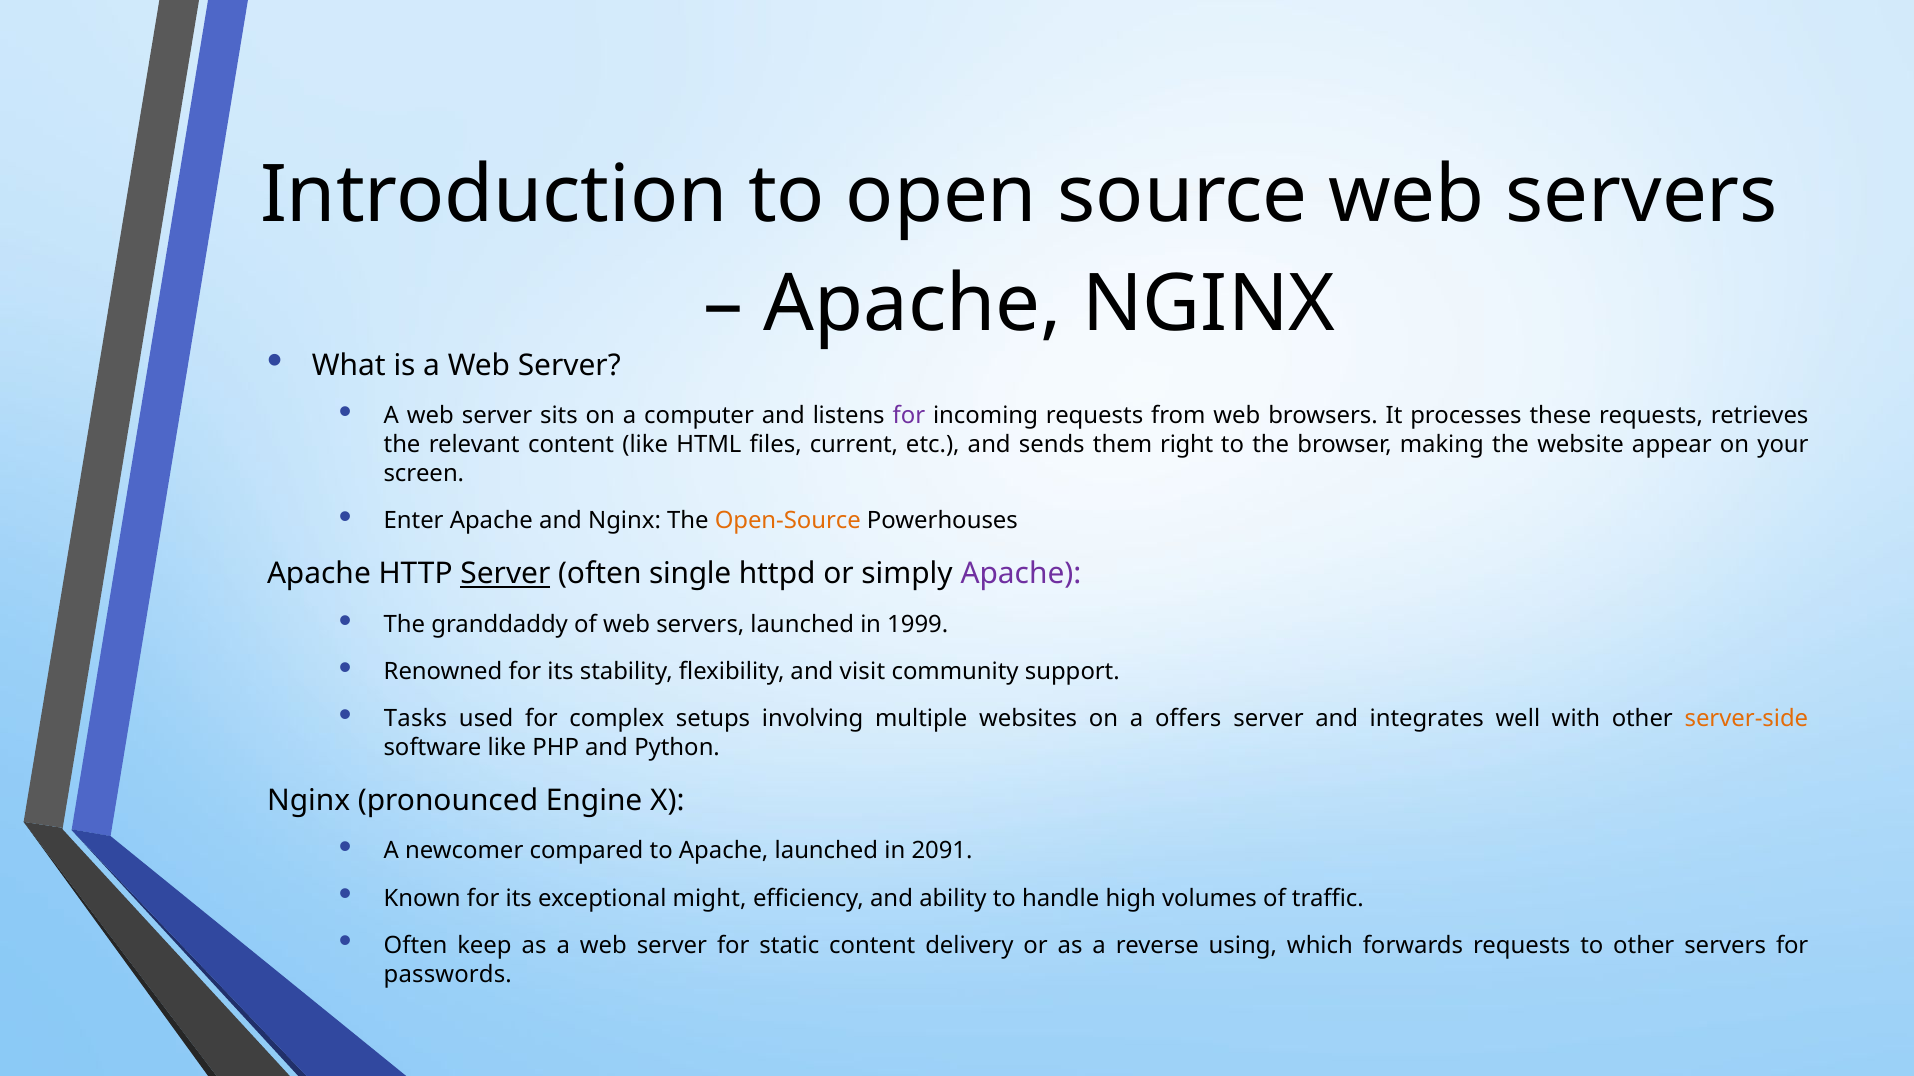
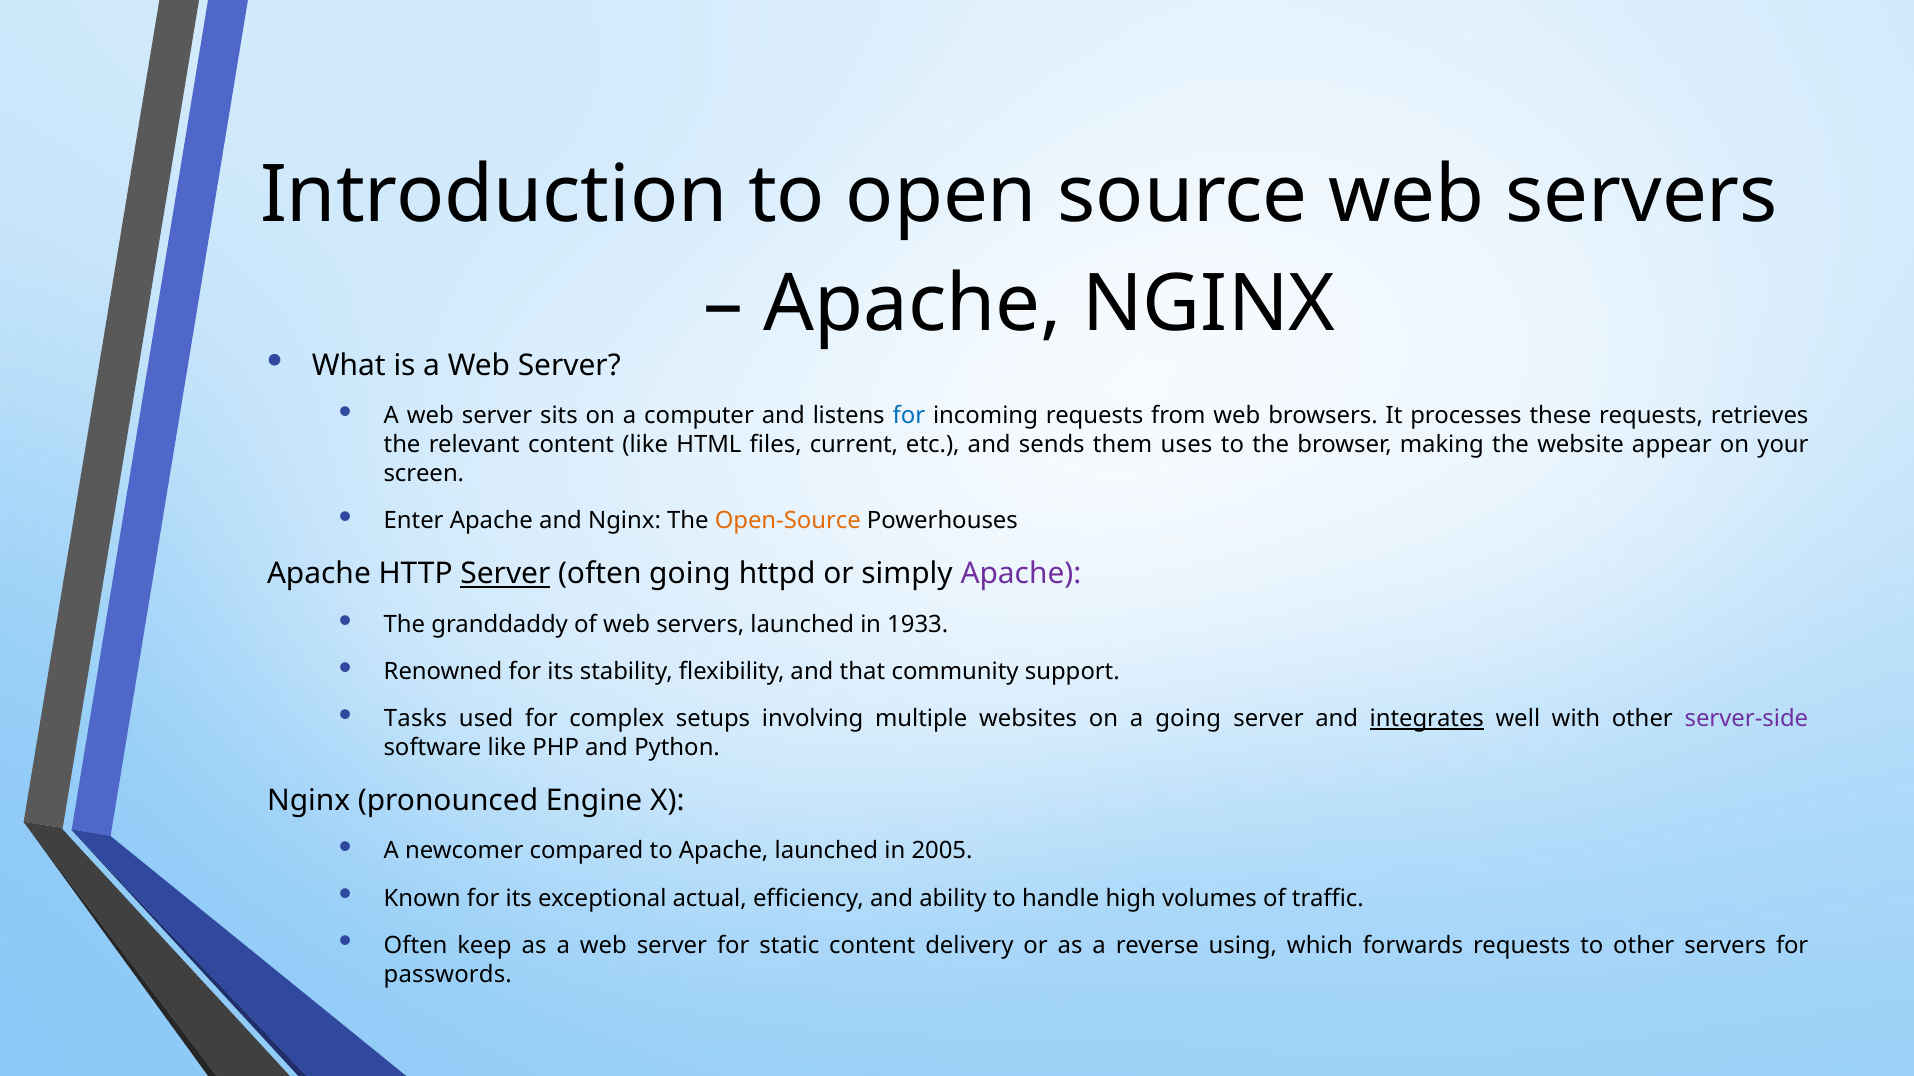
for at (909, 416) colour: purple -> blue
right: right -> uses
often single: single -> going
1999: 1999 -> 1933
visit: visit -> that
a offers: offers -> going
integrates underline: none -> present
server-side colour: orange -> purple
2091: 2091 -> 2005
might: might -> actual
